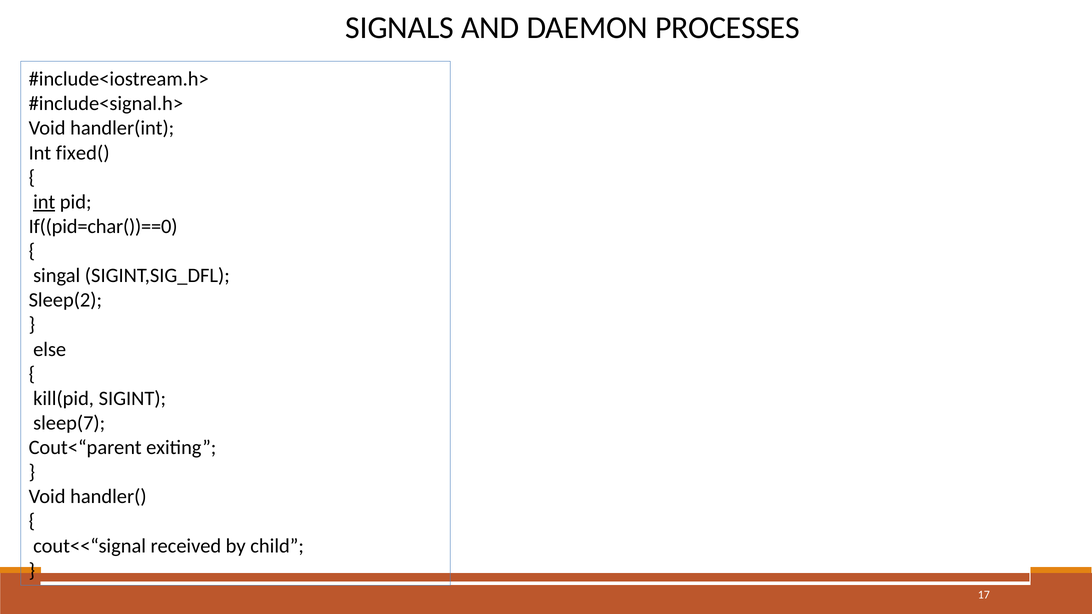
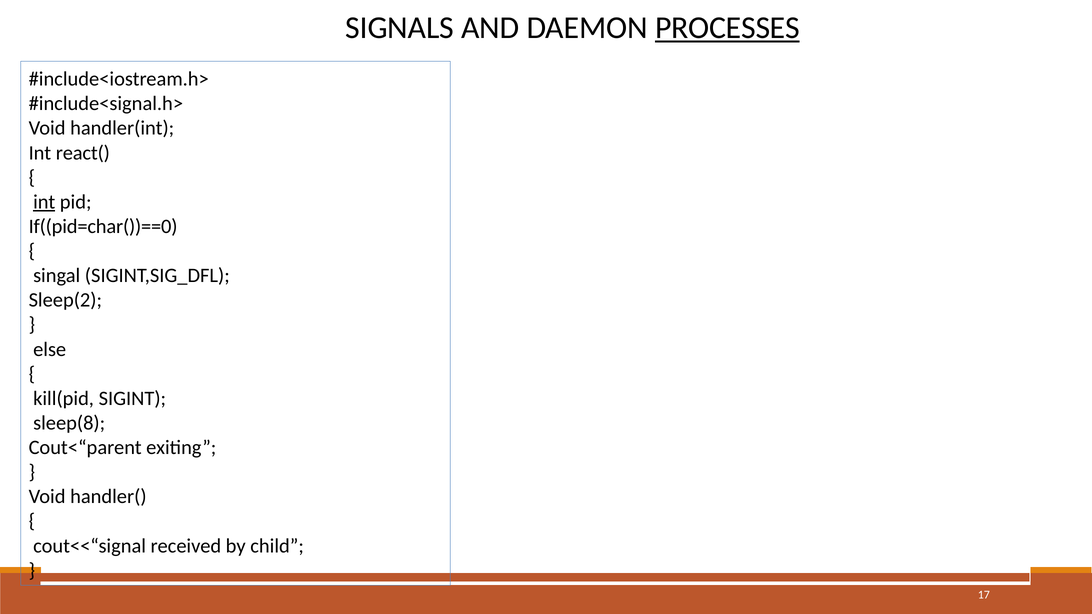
PROCESSES underline: none -> present
fixed(: fixed( -> react(
sleep(7: sleep(7 -> sleep(8
